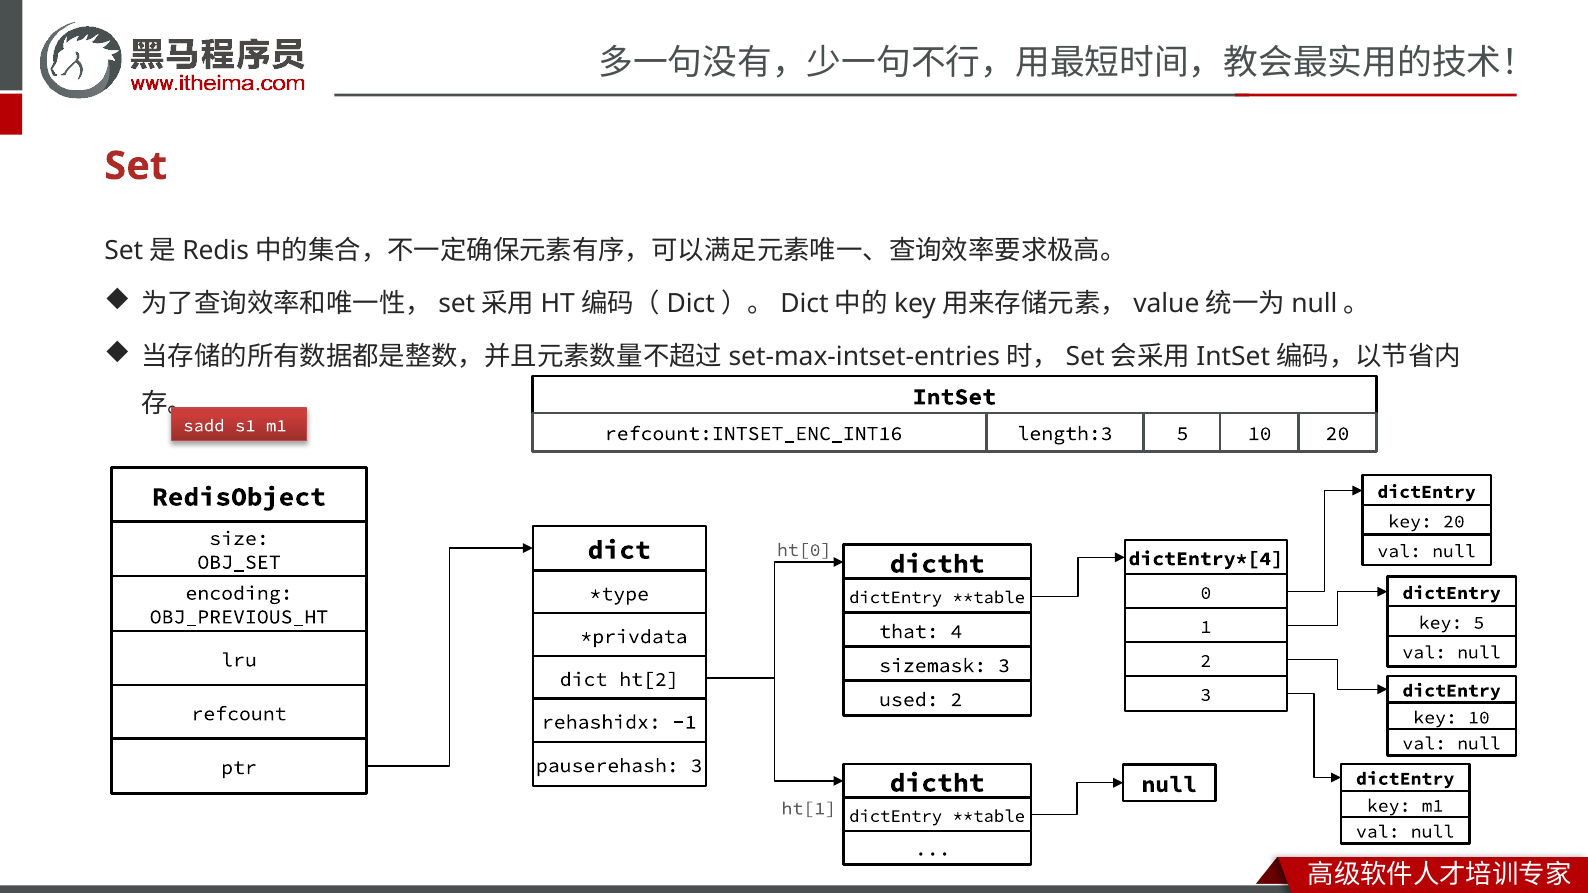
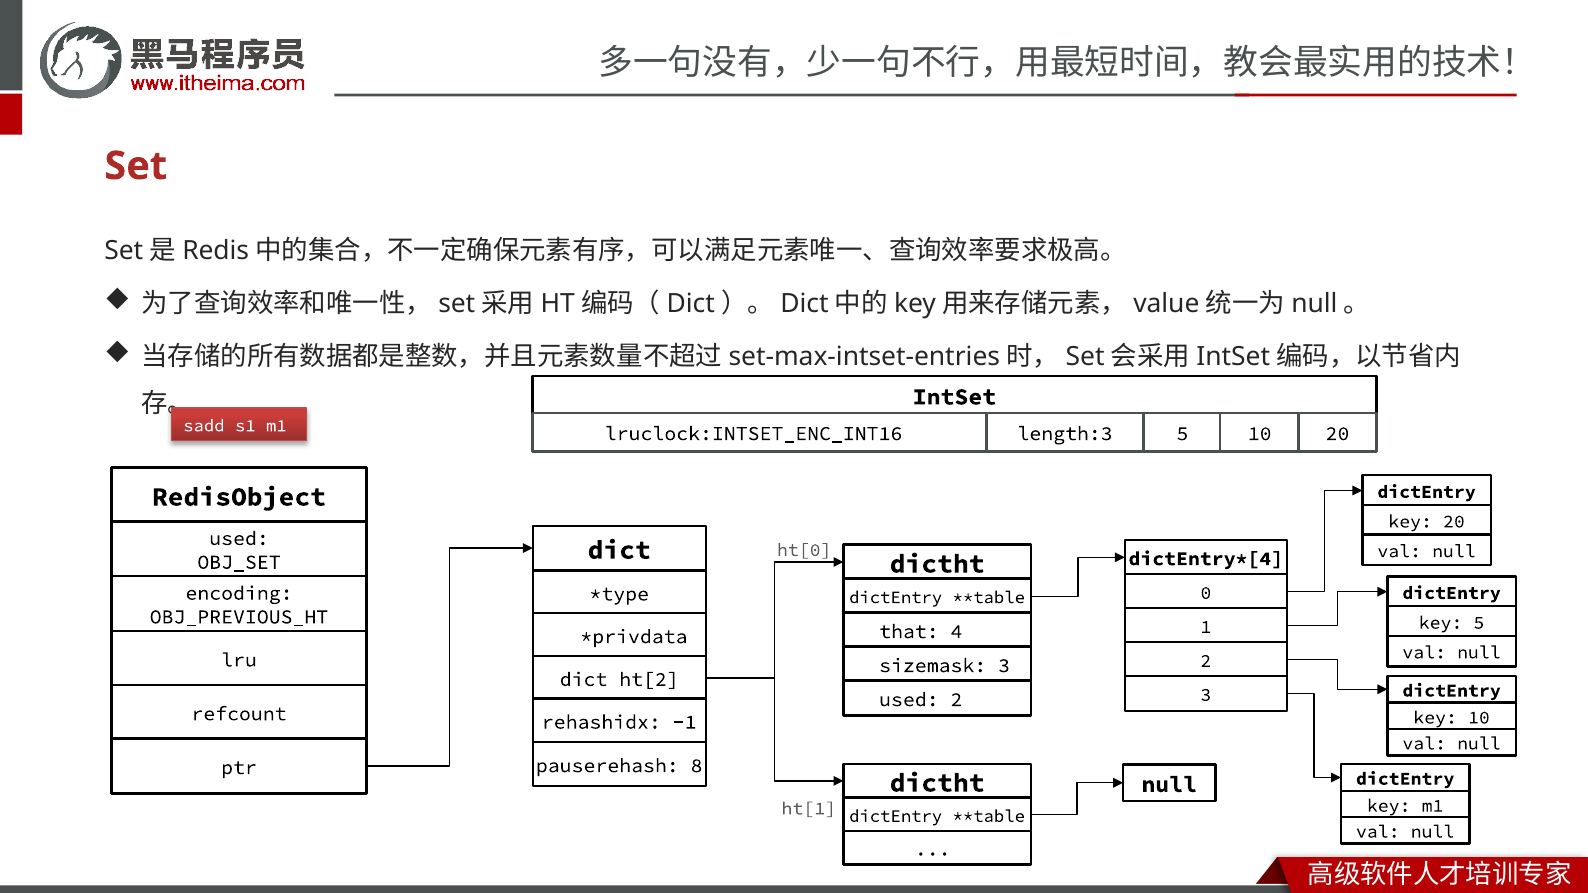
refcount:INTSET_ENC_INT16: refcount:INTSET_ENC_INT16 -> lruclock:INTSET_ENC_INT16
size at (239, 539): size -> used
pauserehash 3: 3 -> 8
